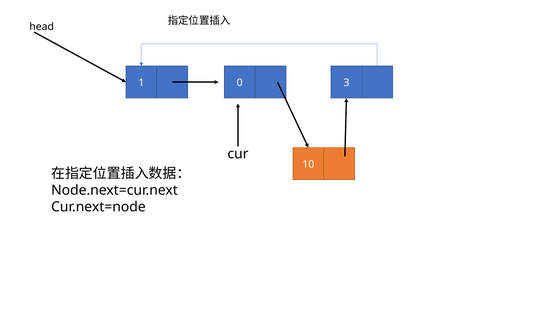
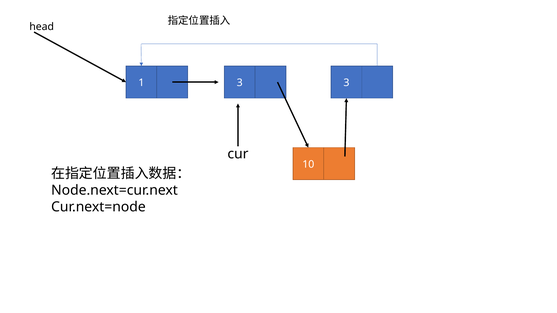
1 0: 0 -> 3
